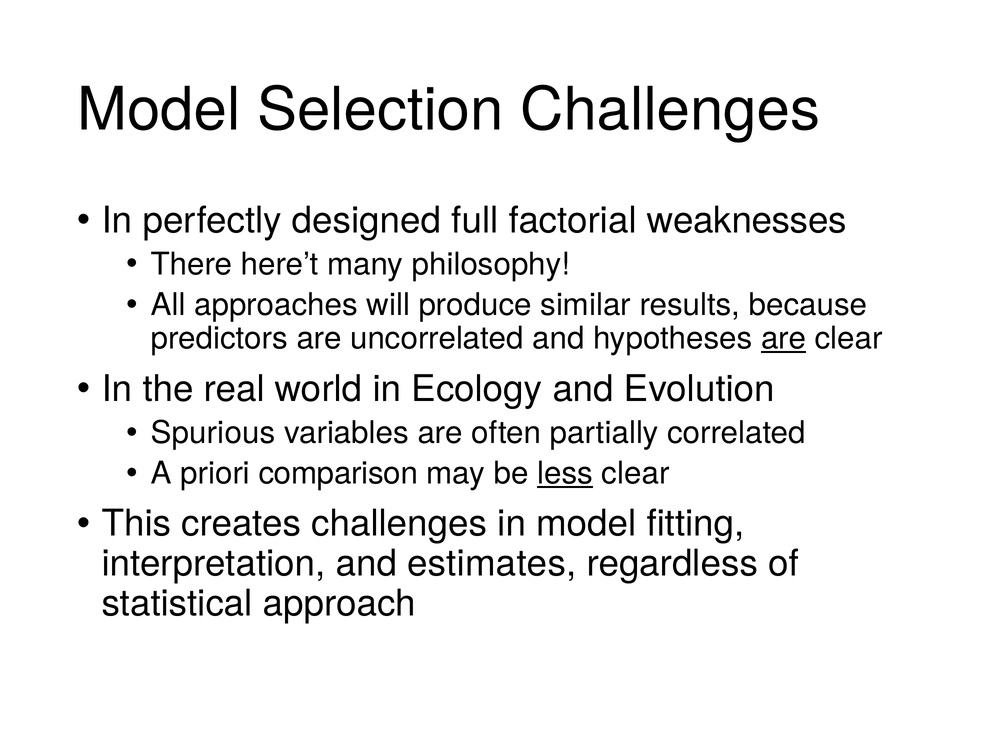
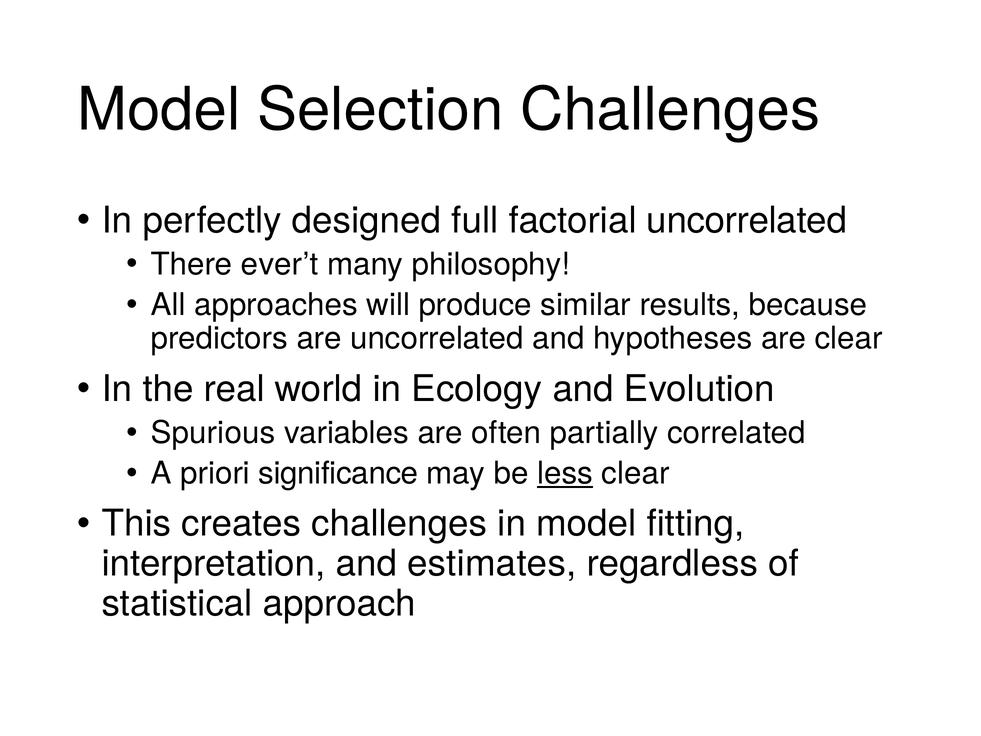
factorial weaknesses: weaknesses -> uncorrelated
here’t: here’t -> ever’t
are at (784, 339) underline: present -> none
comparison: comparison -> significance
